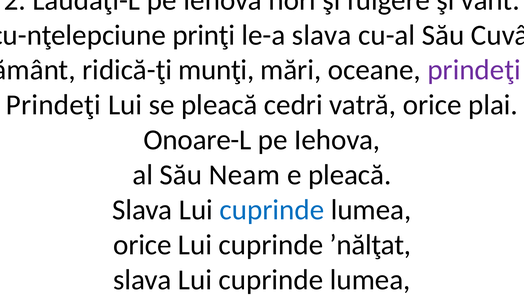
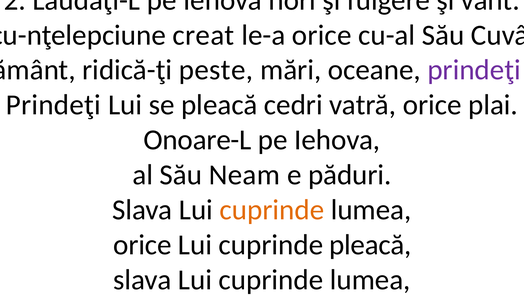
prinţi: prinţi -> creat
le-a slava: slava -> orice
ridică-ţi munţi: munţi -> peste
e pleacă: pleacă -> păduri
cuprinde at (272, 210) colour: blue -> orange
cuprinde ʼnălţat: ʼnălţat -> pleacă
